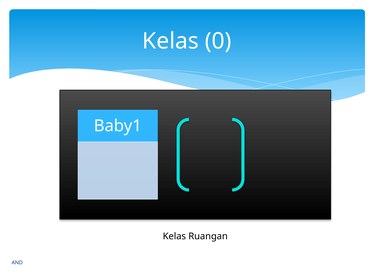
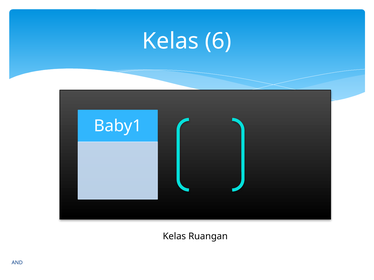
0: 0 -> 6
